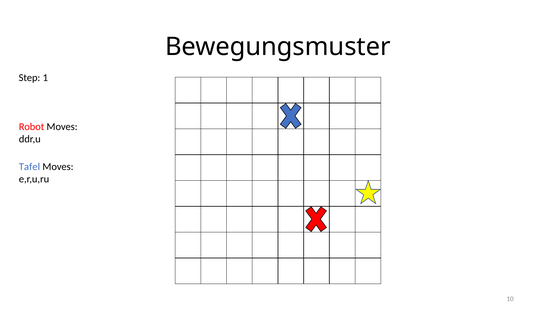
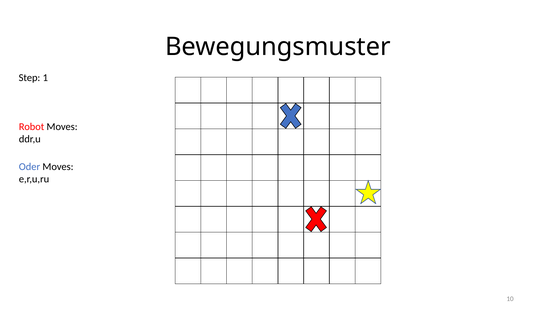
Tafel: Tafel -> Oder
